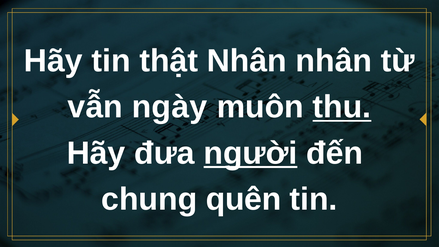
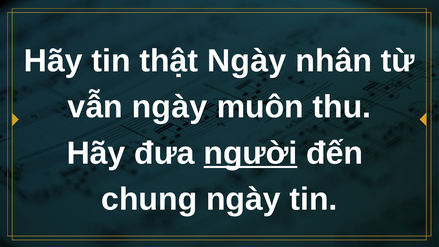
thật Nhân: Nhân -> Ngày
thu underline: present -> none
chung quên: quên -> ngày
